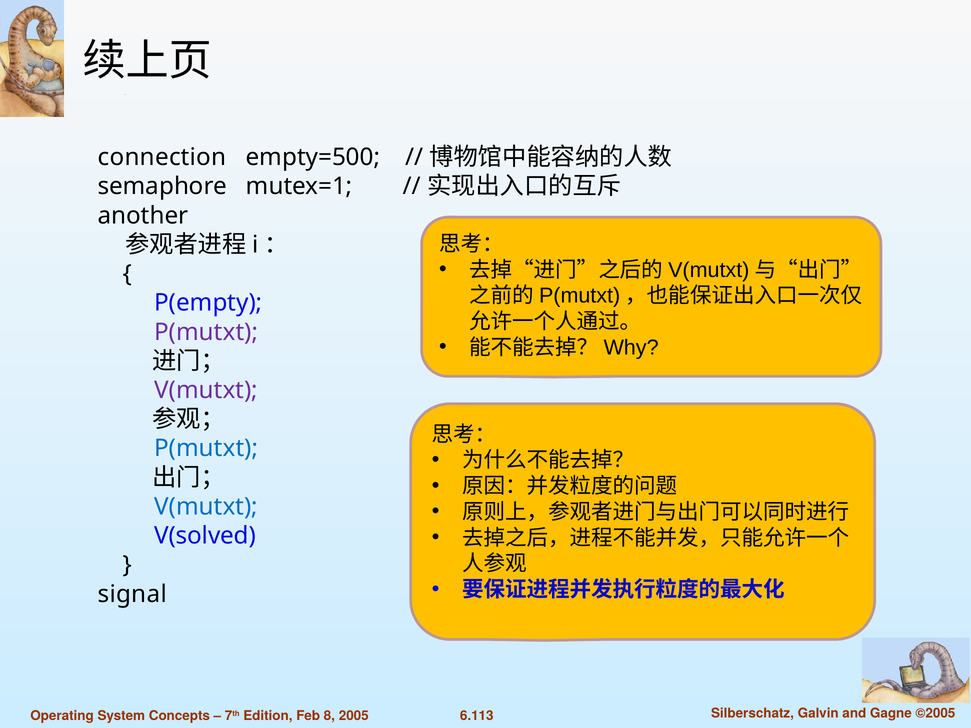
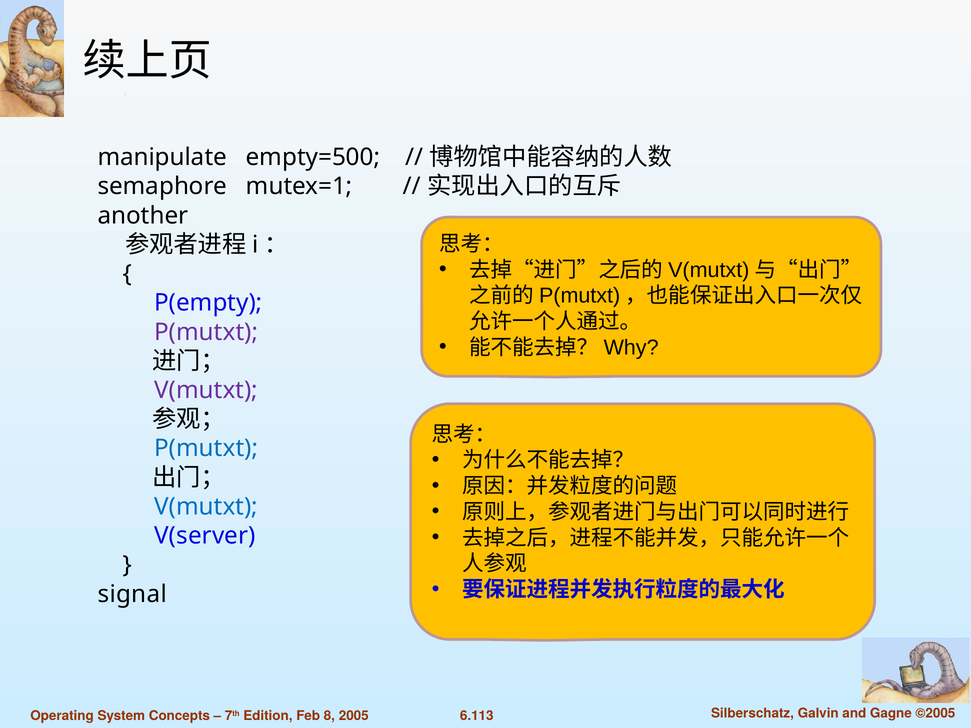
connection: connection -> manipulate
V(solved: V(solved -> V(server
